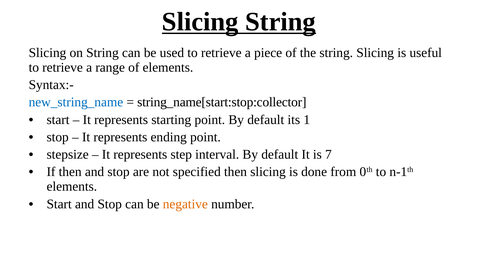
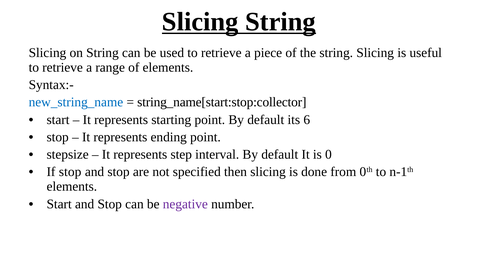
1: 1 -> 6
7: 7 -> 0
If then: then -> stop
negative colour: orange -> purple
